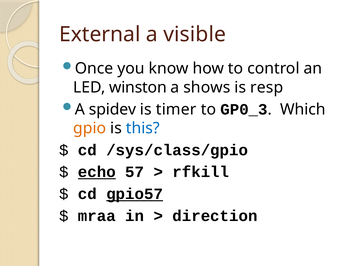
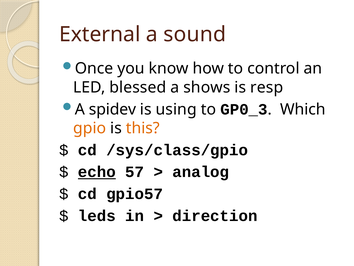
visible: visible -> sound
winston: winston -> blessed
timer: timer -> using
this colour: blue -> orange
rfkill: rfkill -> analog
gpio57 underline: present -> none
mraa: mraa -> leds
